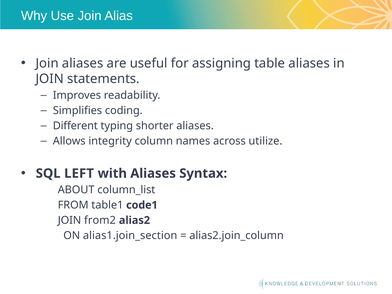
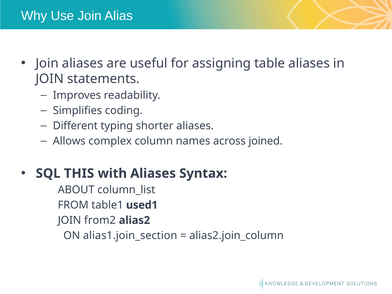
integrity: integrity -> complex
utilize: utilize -> joined
LEFT: LEFT -> THIS
code1: code1 -> used1
